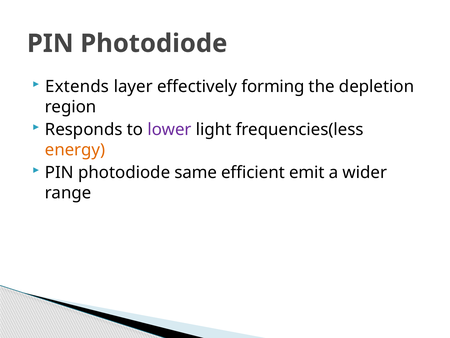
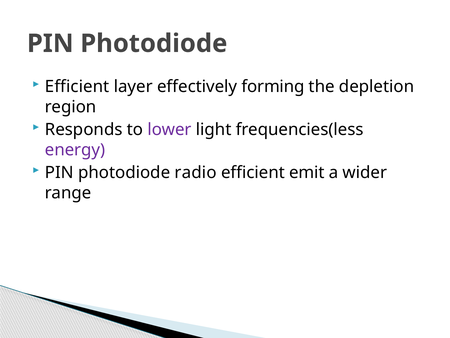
Extends at (77, 86): Extends -> Efficient
energy colour: orange -> purple
same: same -> radio
